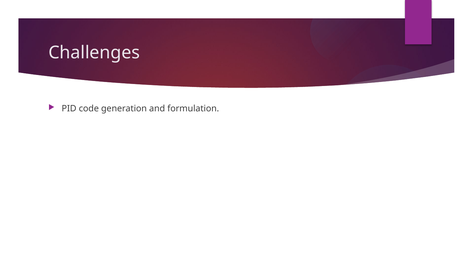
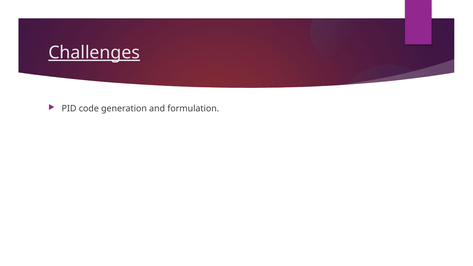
Challenges underline: none -> present
